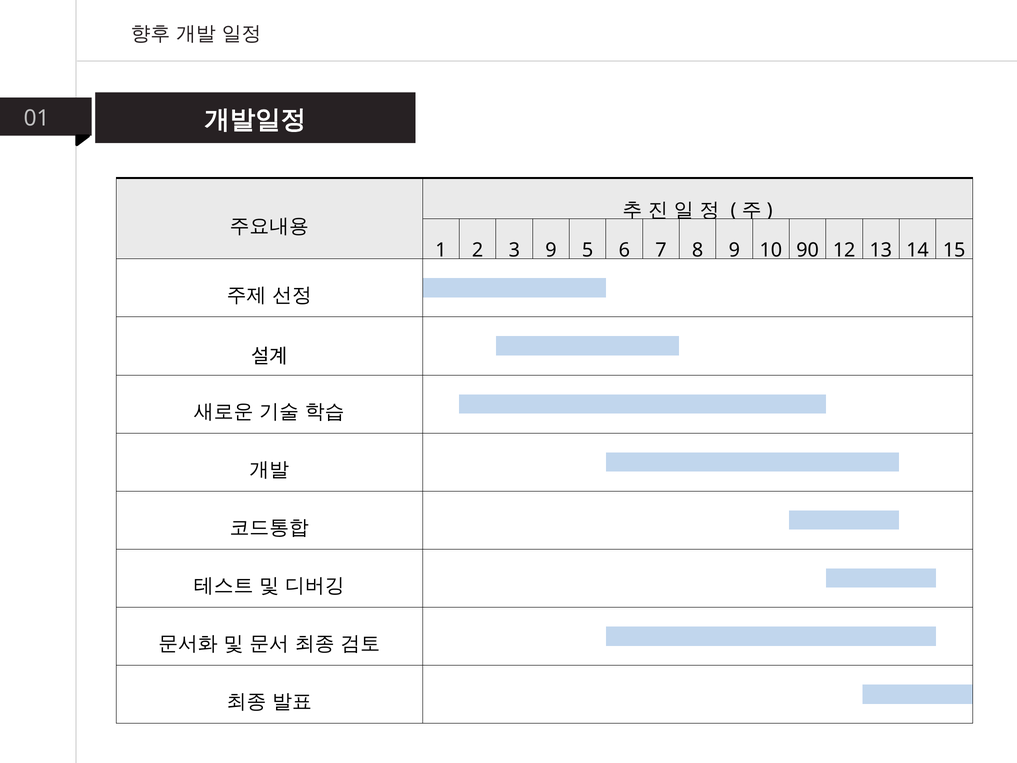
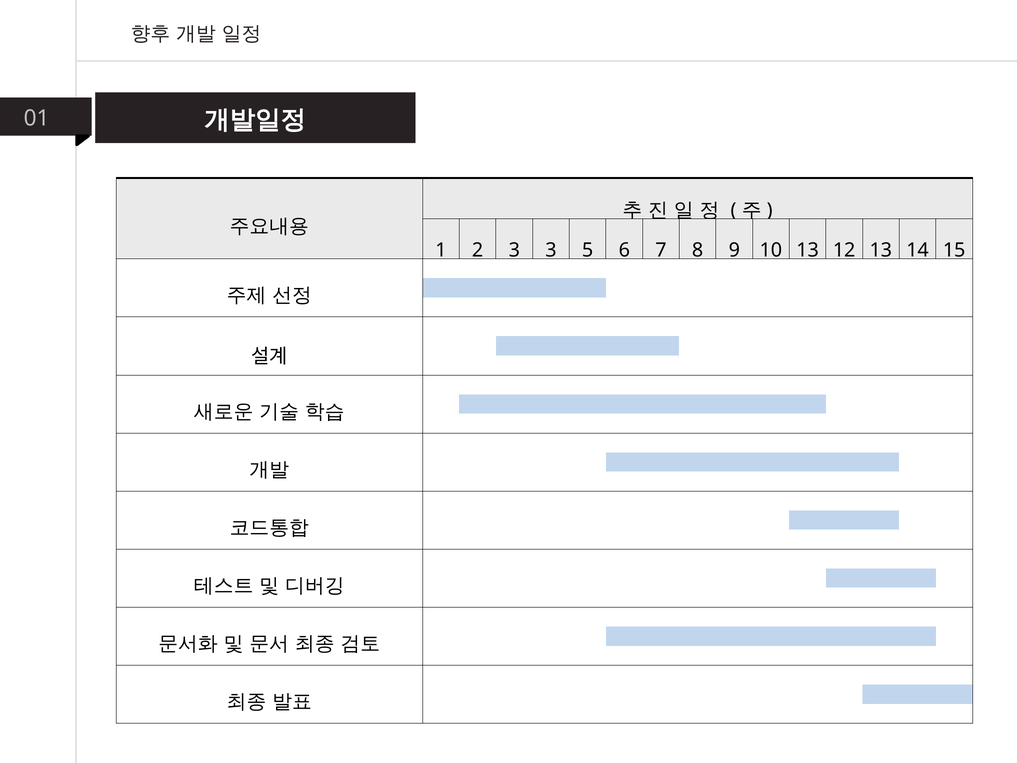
3 9: 9 -> 3
10 90: 90 -> 13
